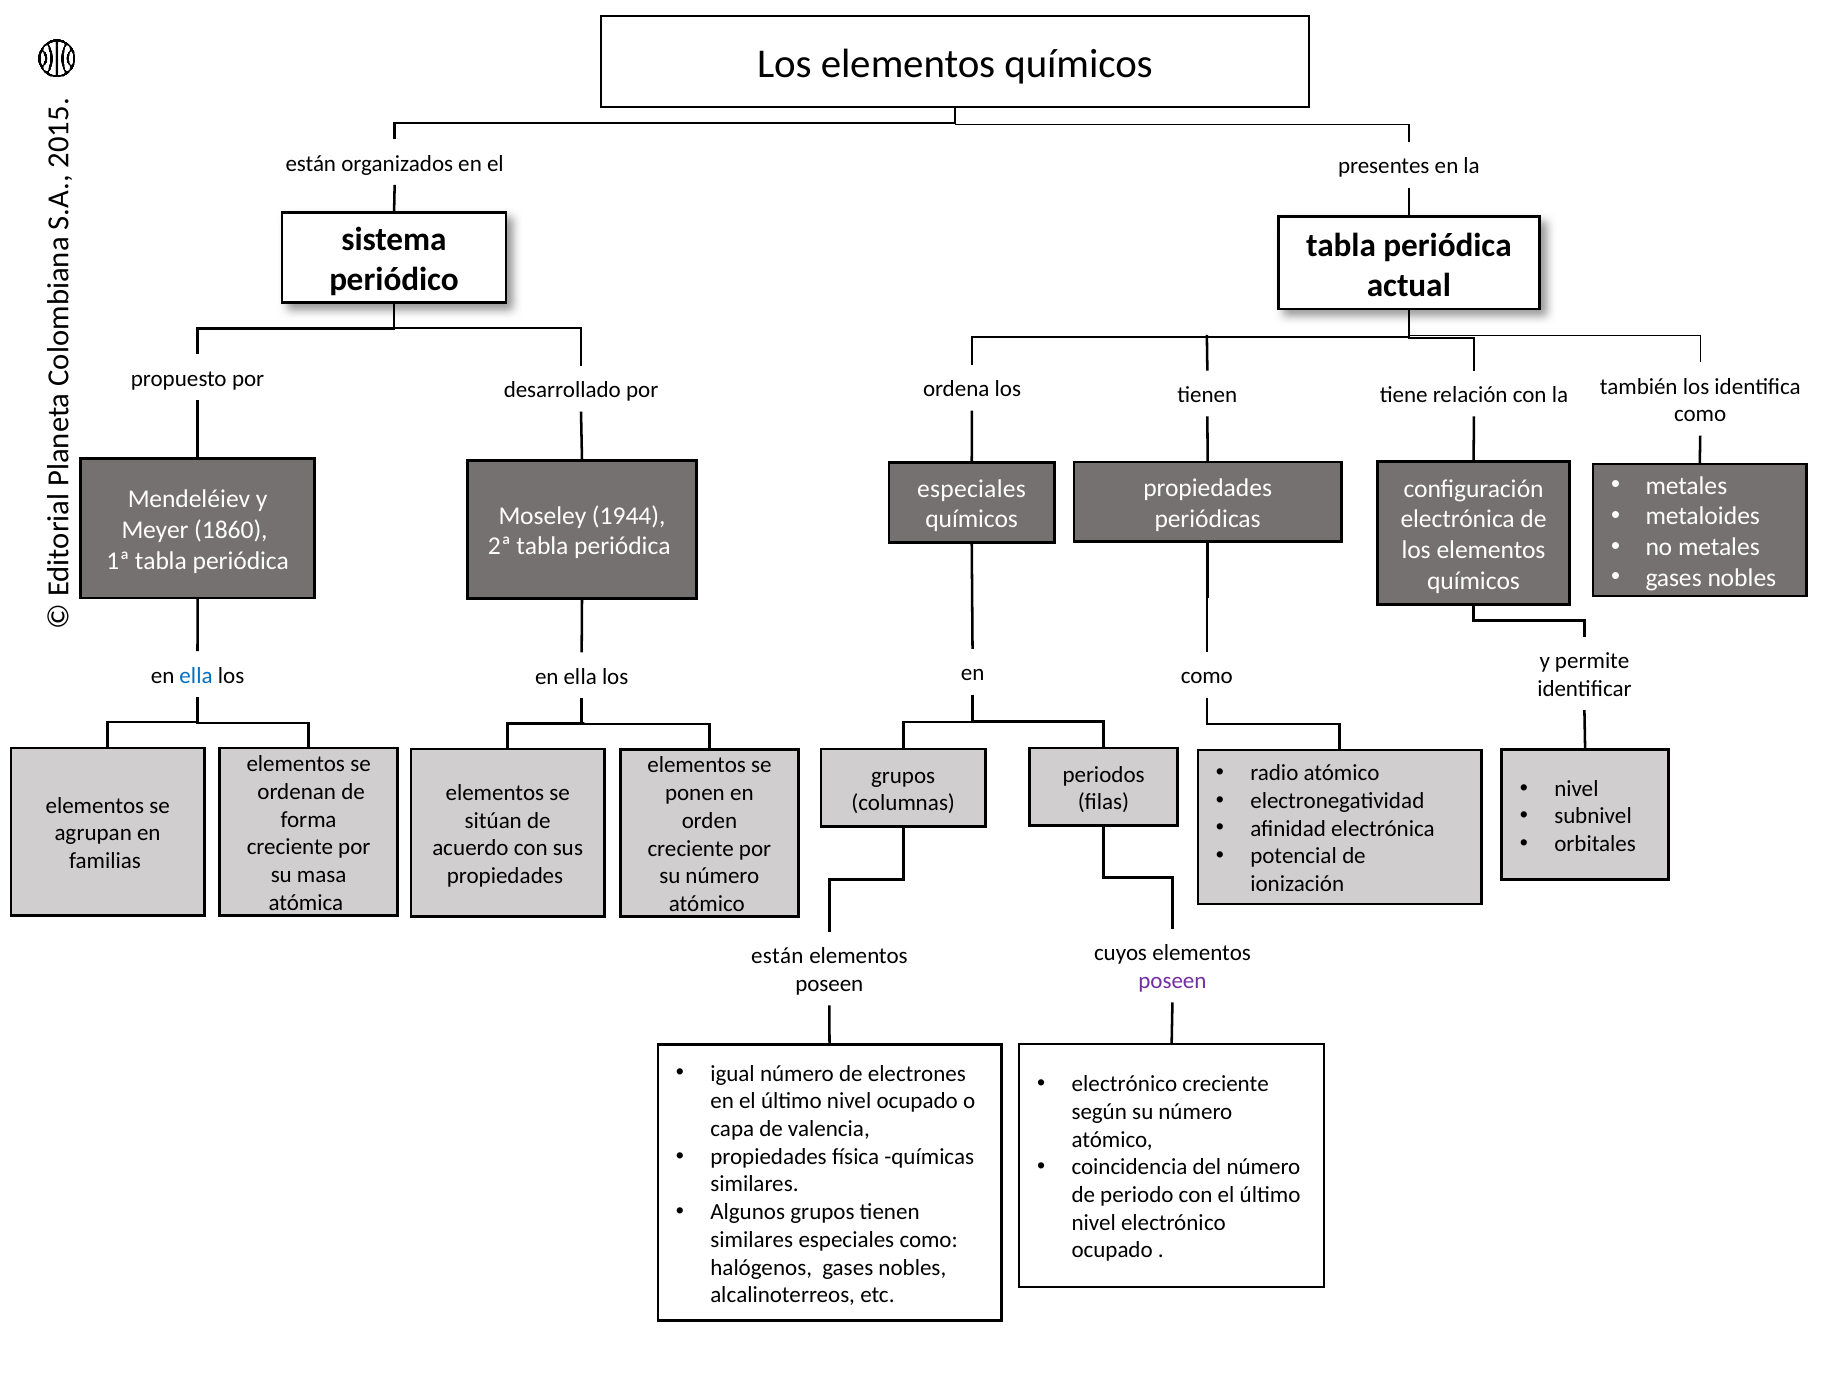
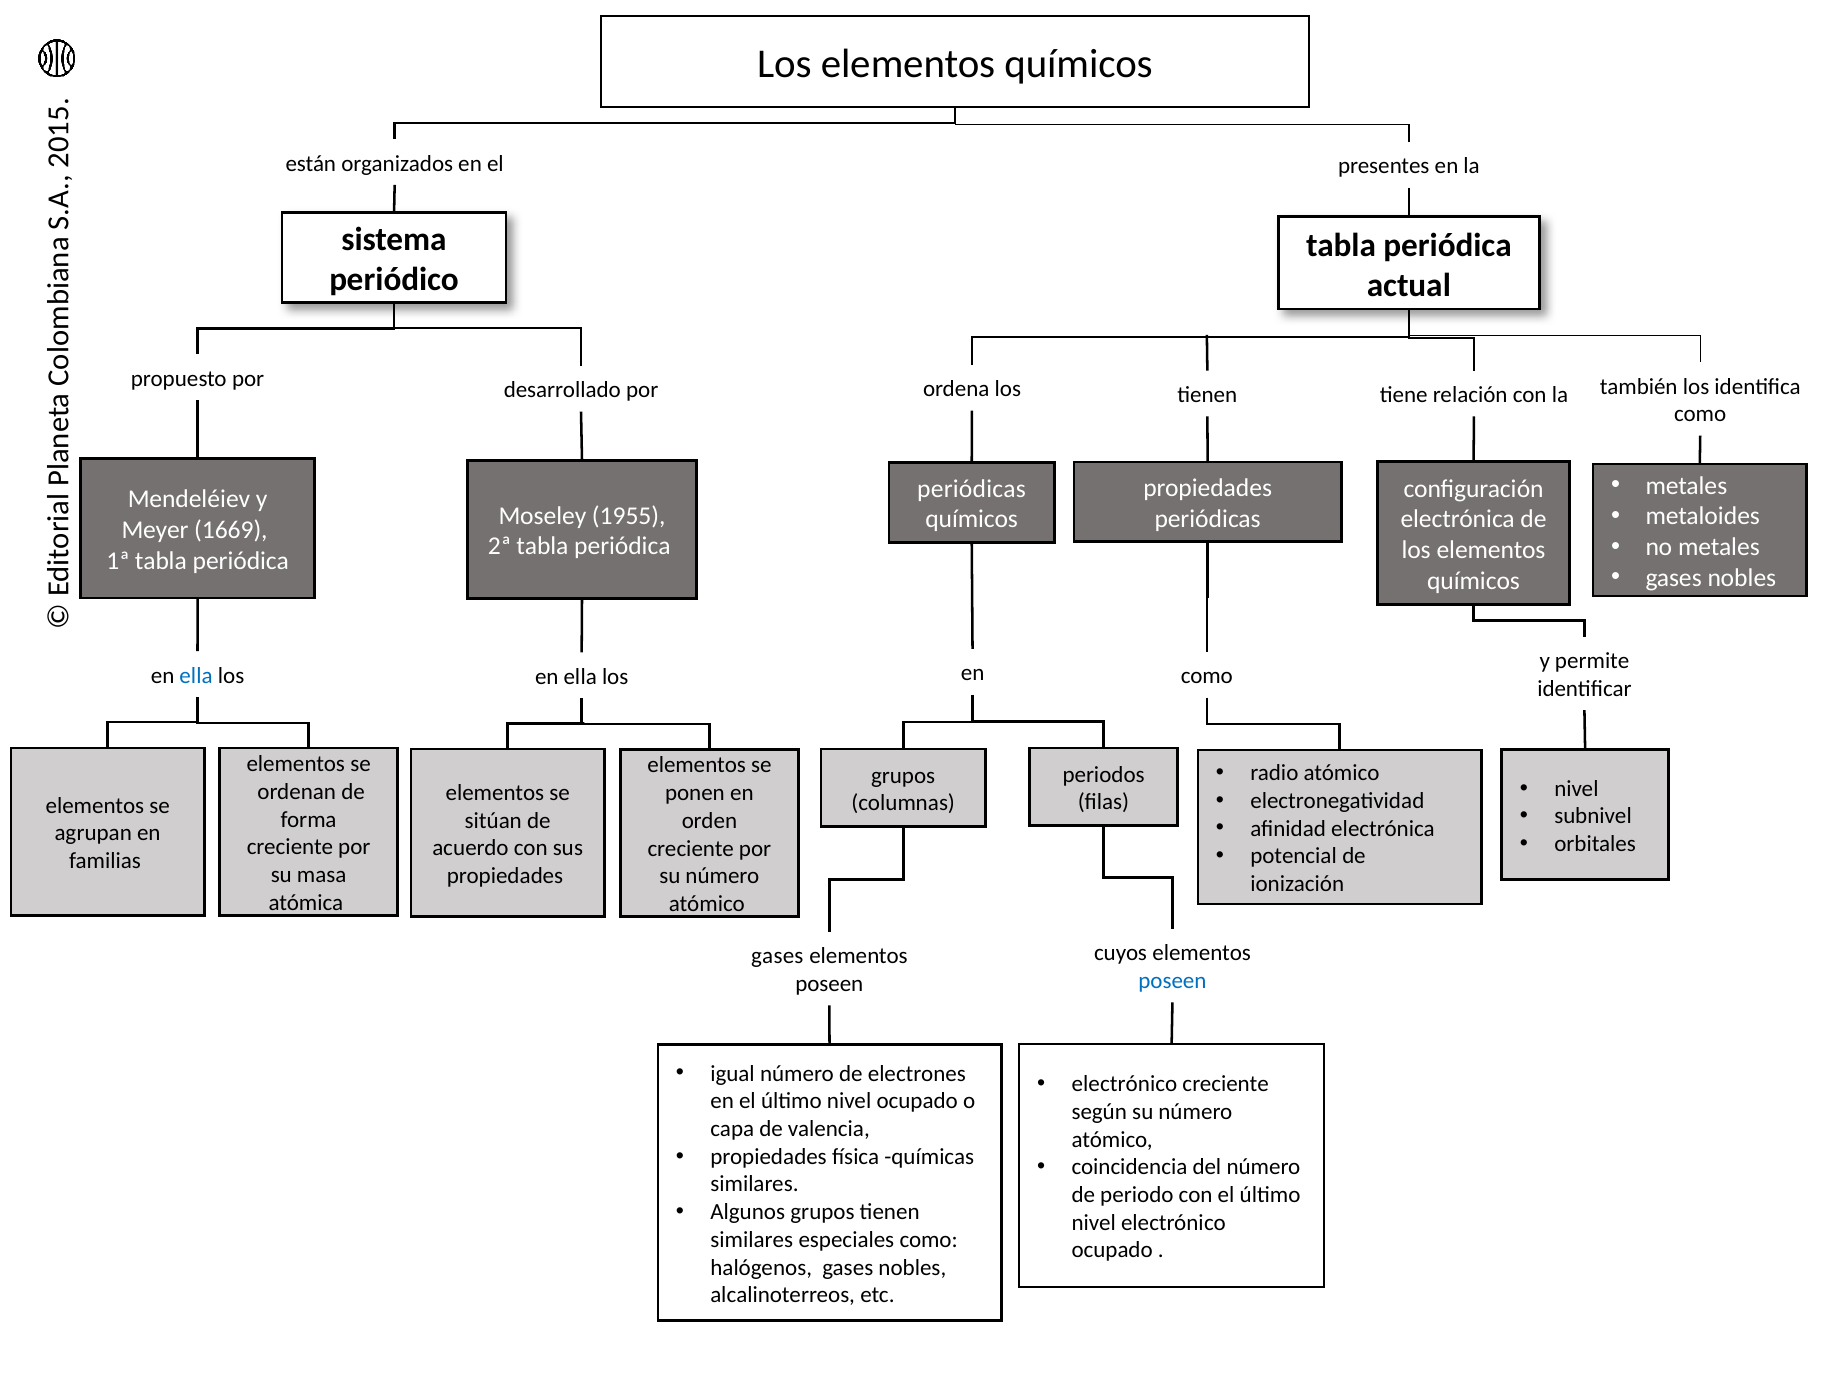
especiales at (972, 489): especiales -> periódicas
1944: 1944 -> 1955
1860: 1860 -> 1669
están at (777, 956): están -> gases
poseen at (1172, 981) colour: purple -> blue
